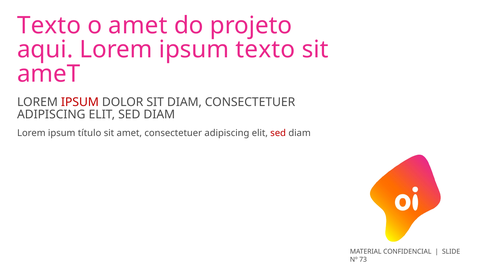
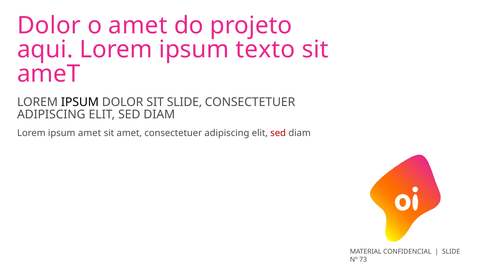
Texto at (49, 26): Texto -> Dolor
IPSUM at (80, 102) colour: red -> black
SIT DIAM: DIAM -> SLIDE
ipsum título: título -> amet
